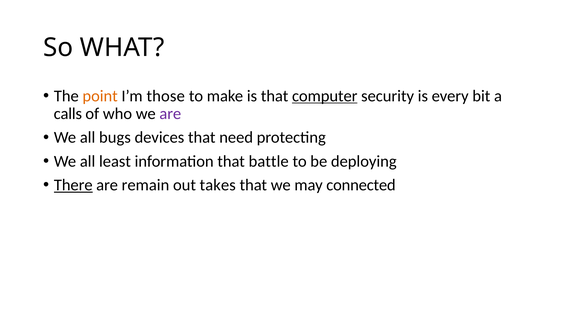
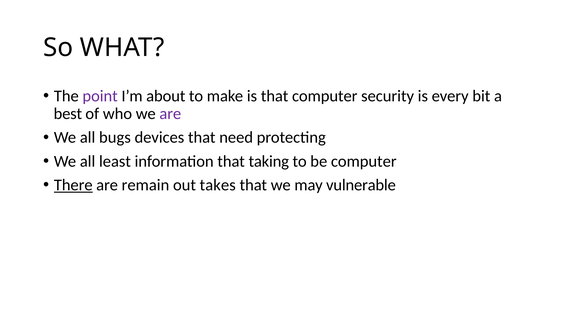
point colour: orange -> purple
those: those -> about
computer at (325, 96) underline: present -> none
calls: calls -> best
battle: battle -> taking
be deploying: deploying -> computer
connected: connected -> vulnerable
